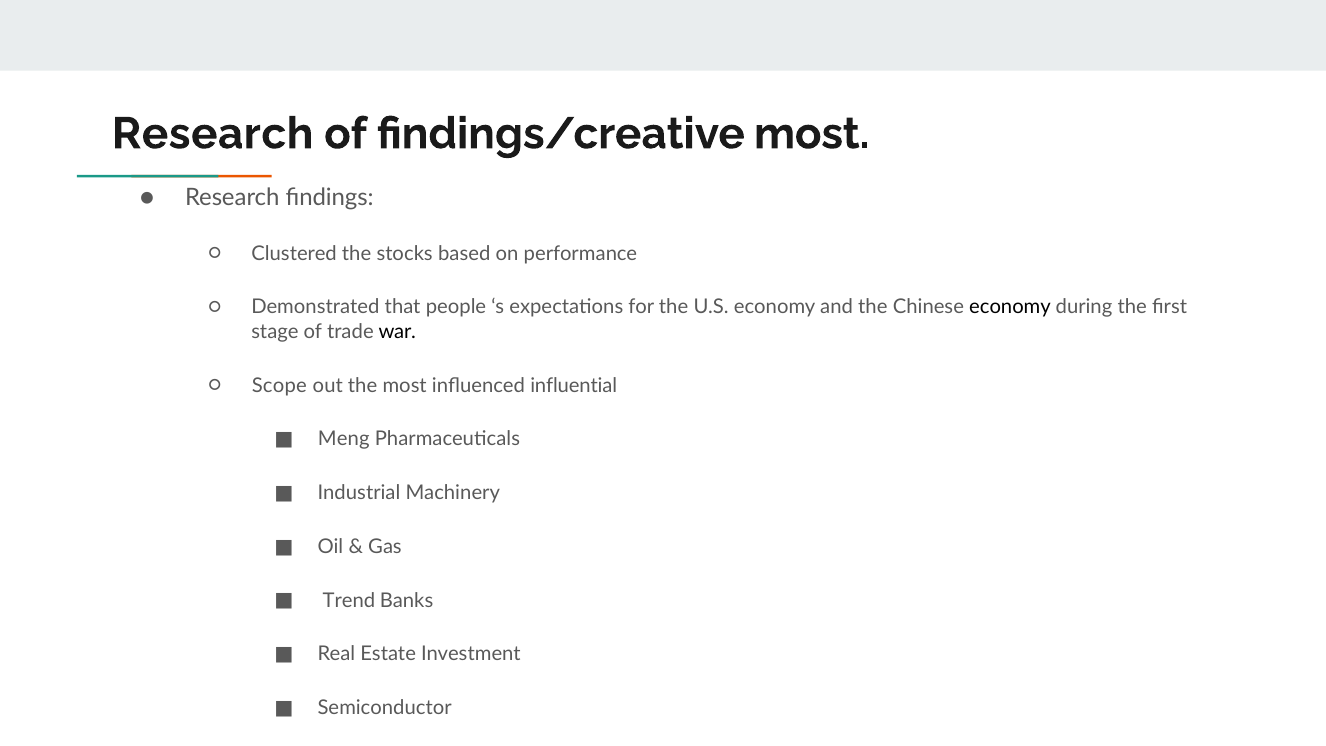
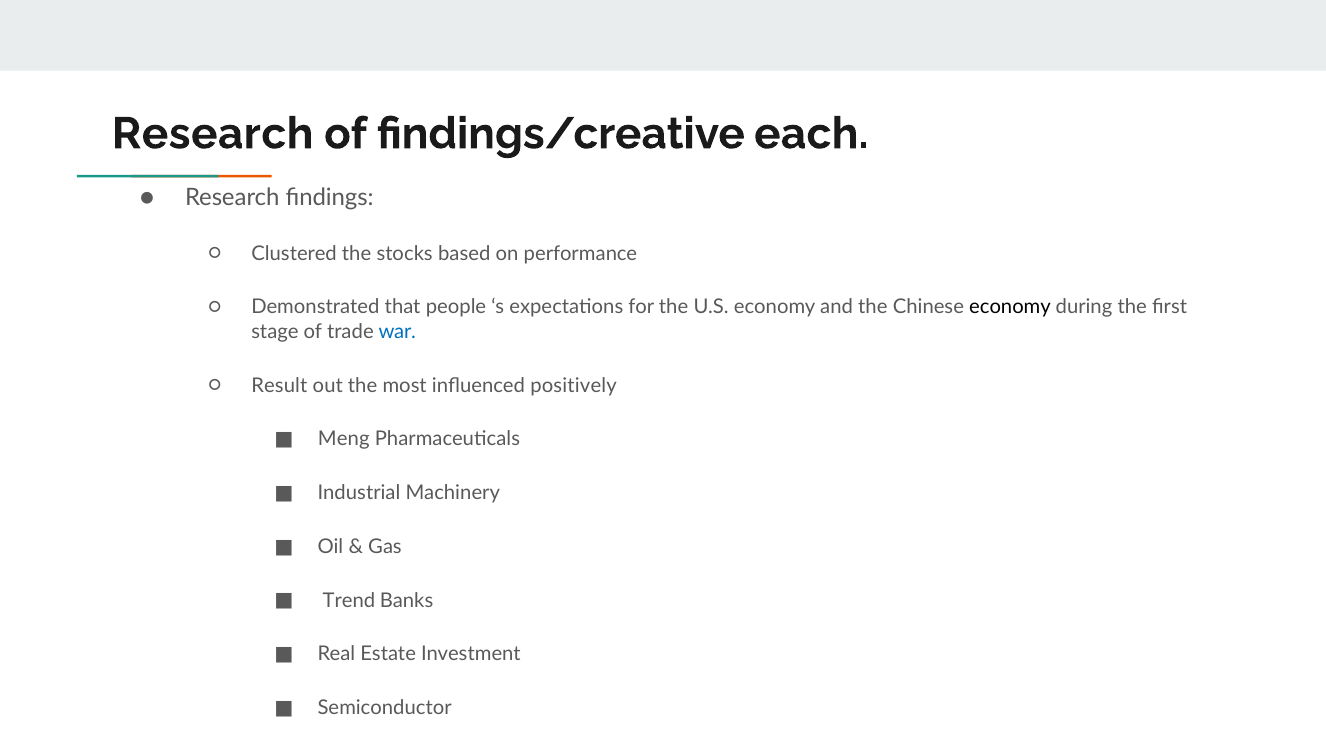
findings/creative most: most -> each
war colour: black -> blue
Scope: Scope -> Result
influential: influential -> positively
